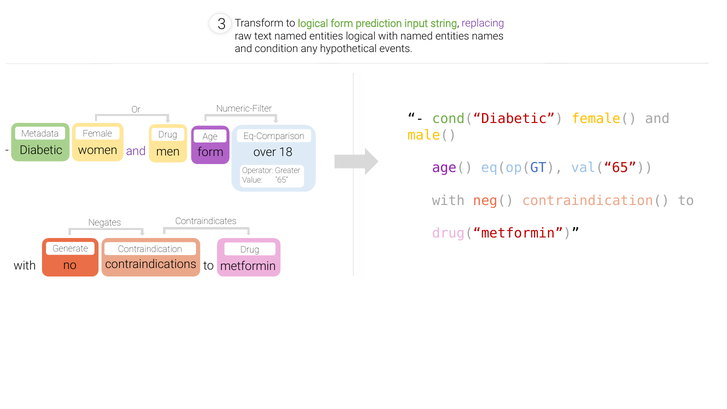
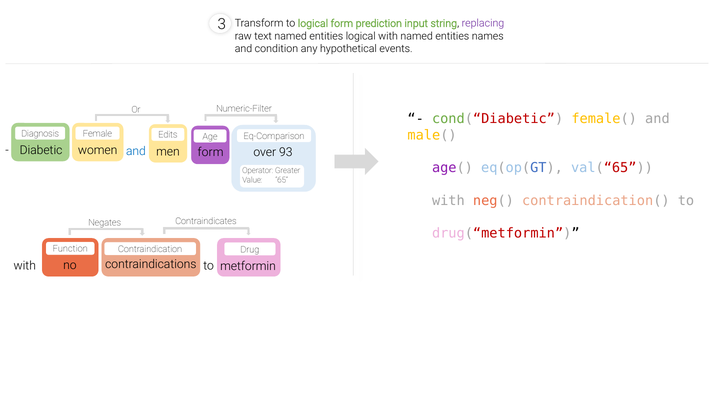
Metadata: Metadata -> Diagnosis
Drug at (168, 135): Drug -> Edits
and at (136, 151) colour: purple -> blue
18: 18 -> 93
Generate: Generate -> Function
